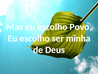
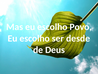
minha: minha -> desde
